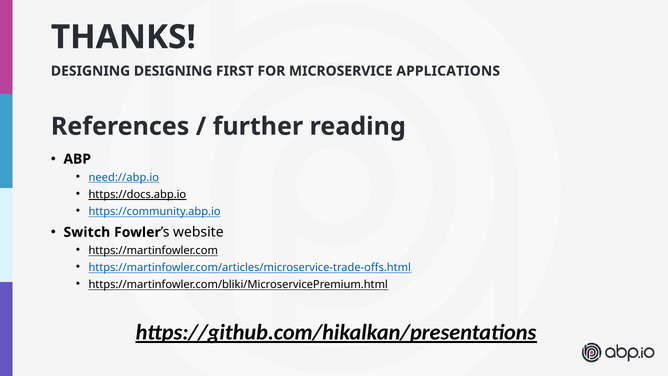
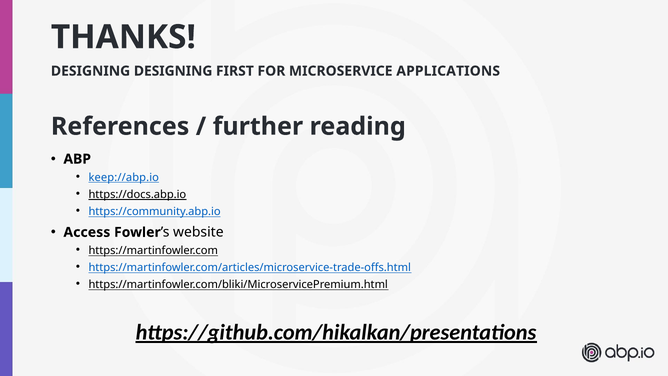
need://abp.io: need://abp.io -> keep://abp.io
Switch: Switch -> Access
